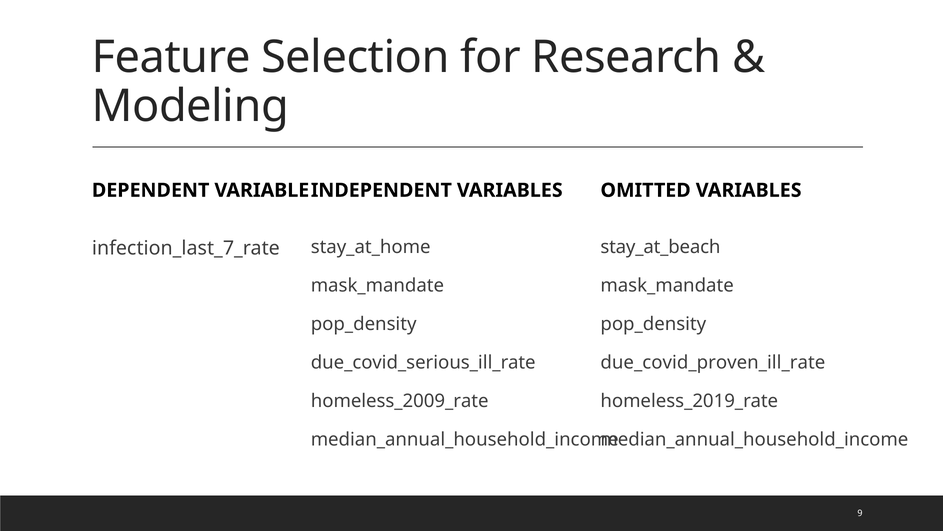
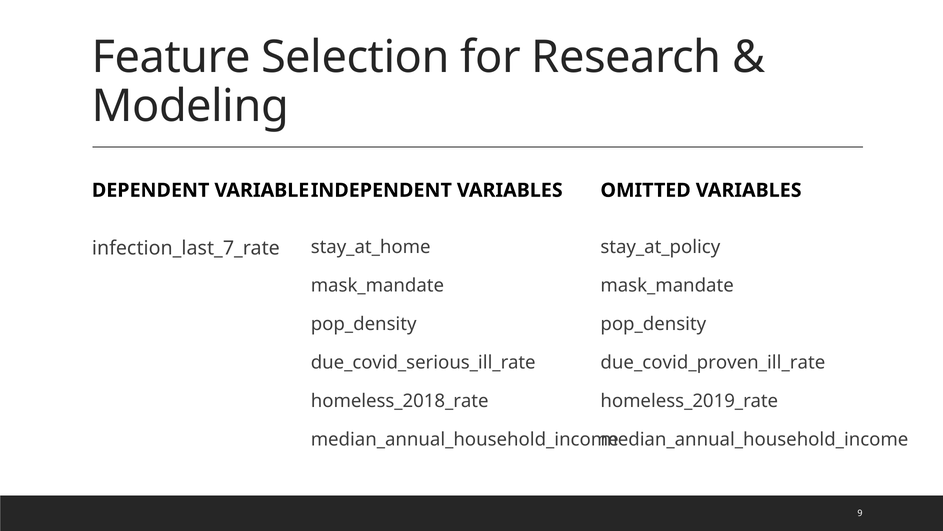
stay_at_beach: stay_at_beach -> stay_at_policy
homeless_2009_rate: homeless_2009_rate -> homeless_2018_rate
